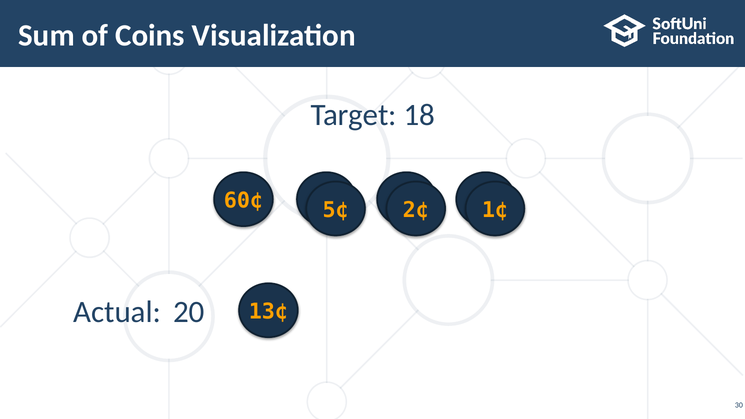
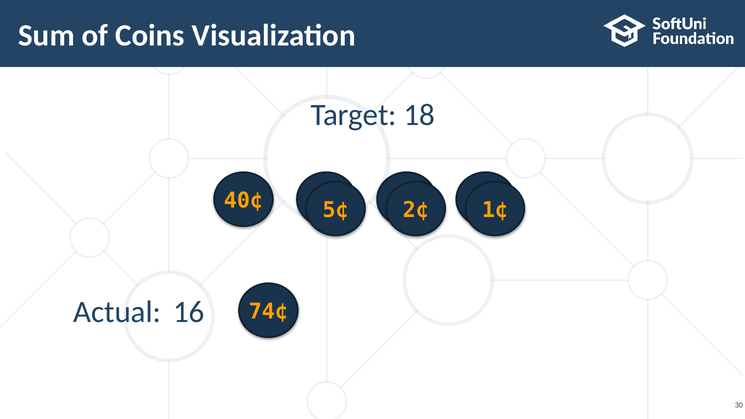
60¢: 60¢ -> 40¢
20: 20 -> 16
13¢: 13¢ -> 74¢
